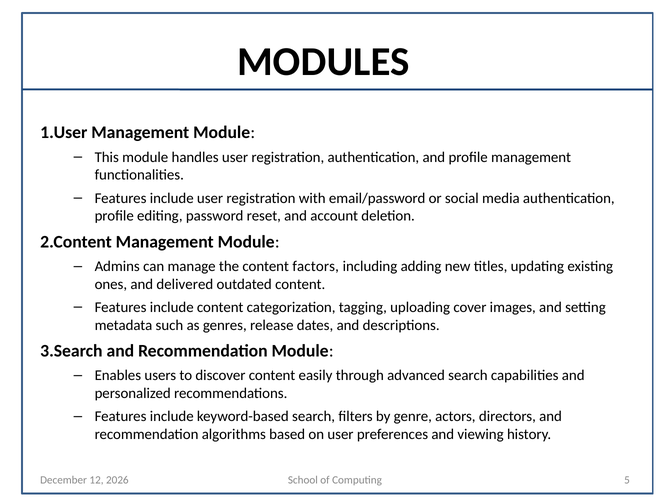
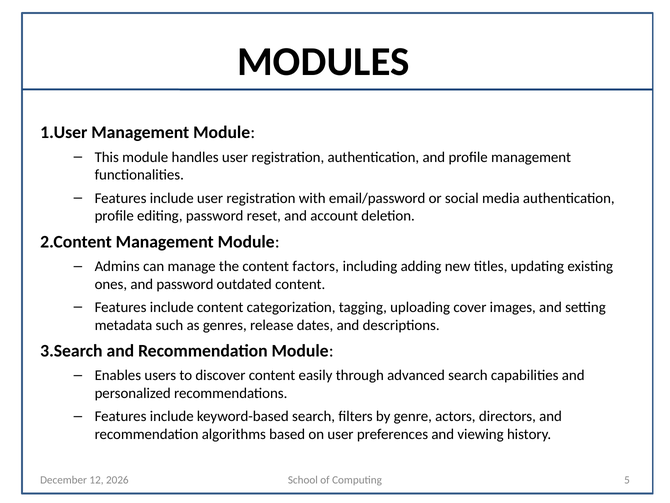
and delivered: delivered -> password
